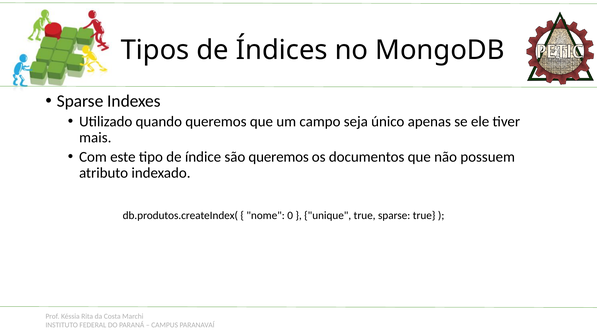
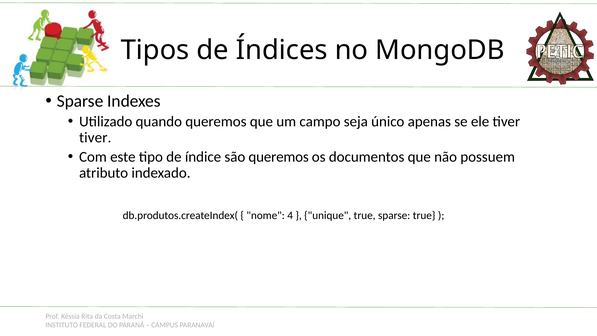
mais at (95, 138): mais -> tiver
0: 0 -> 4
